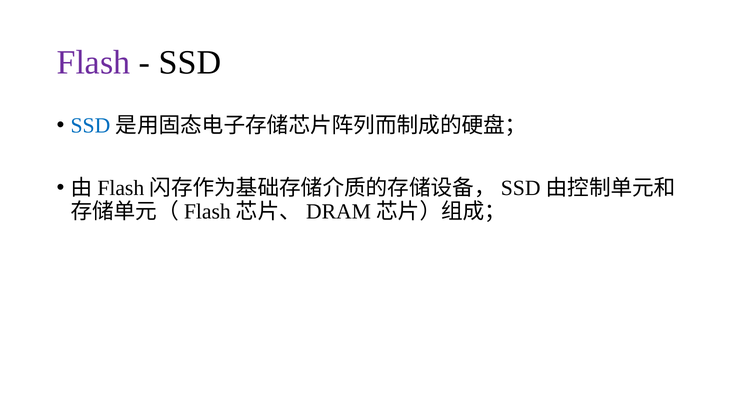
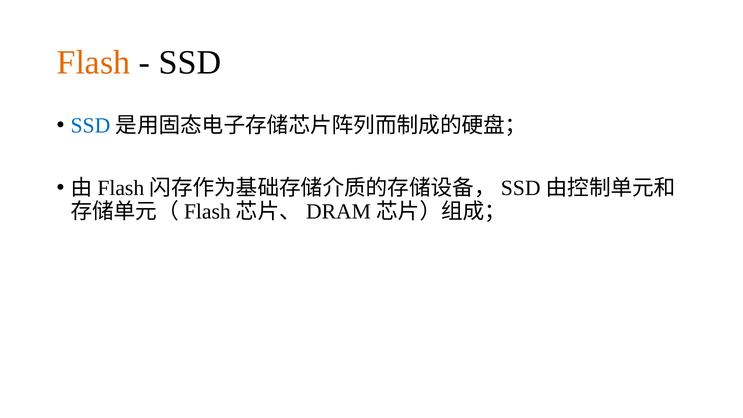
Flash at (93, 62) colour: purple -> orange
